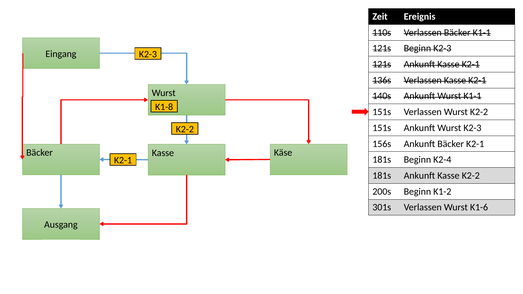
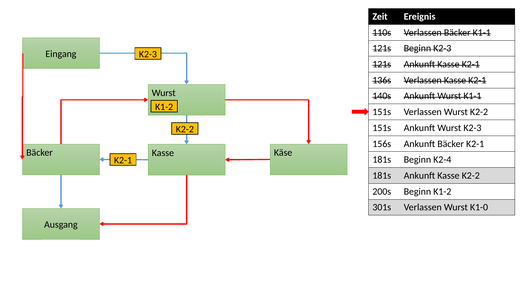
K1-8 at (164, 107): K1-8 -> K1-2
K1-6: K1-6 -> K1-0
